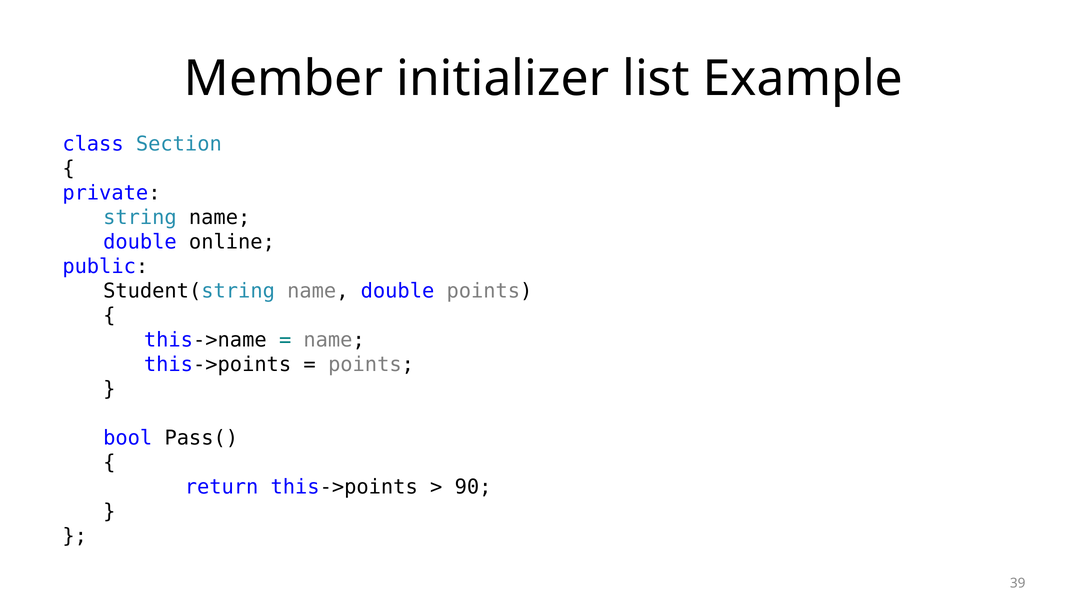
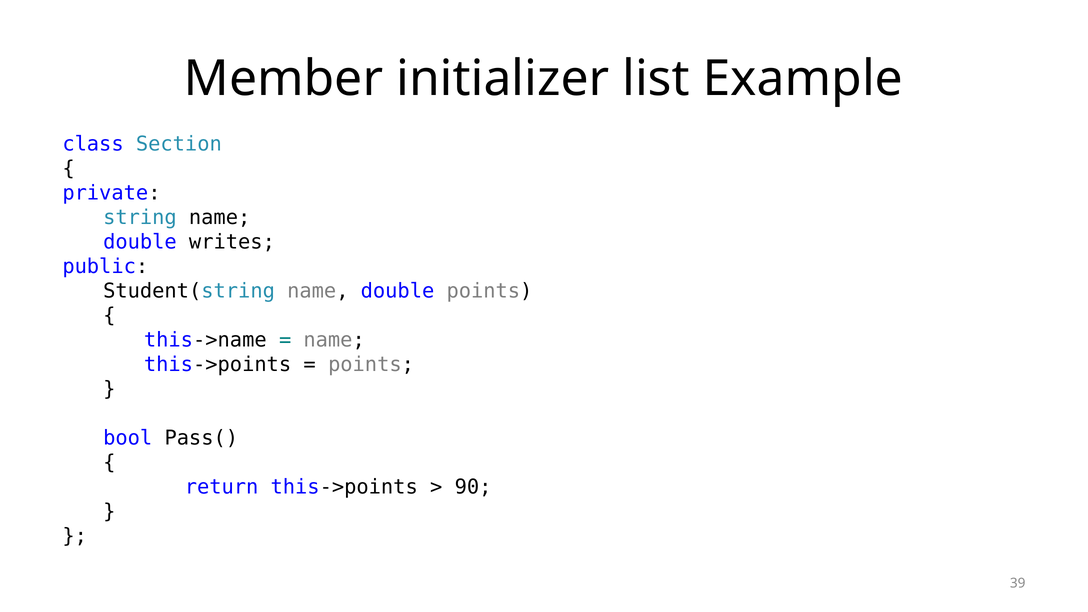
online: online -> writes
